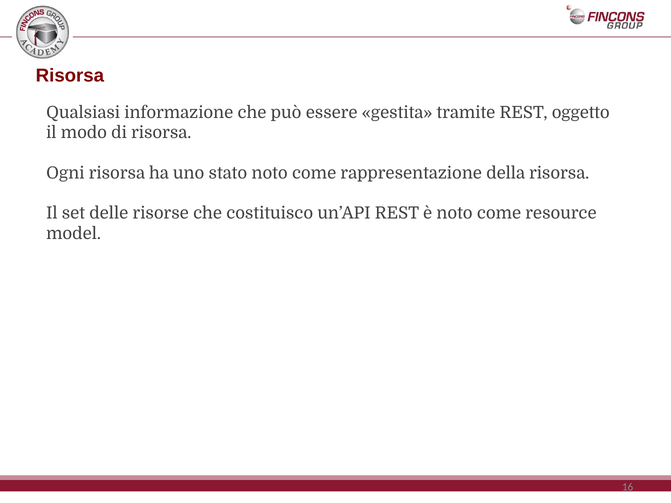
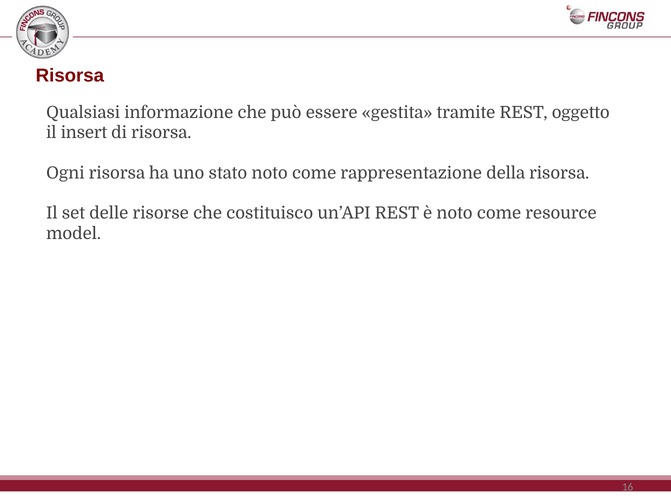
modo: modo -> insert
